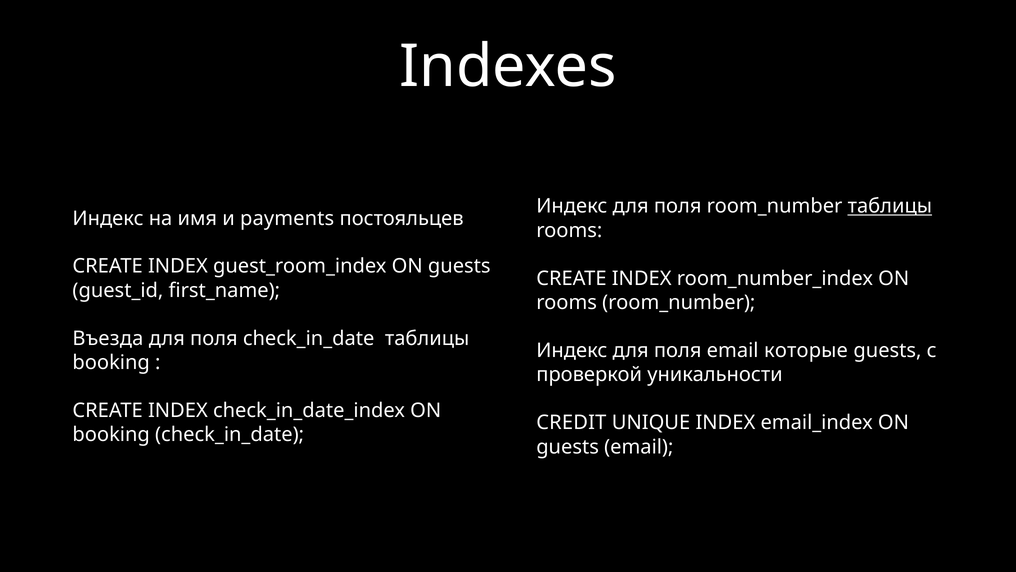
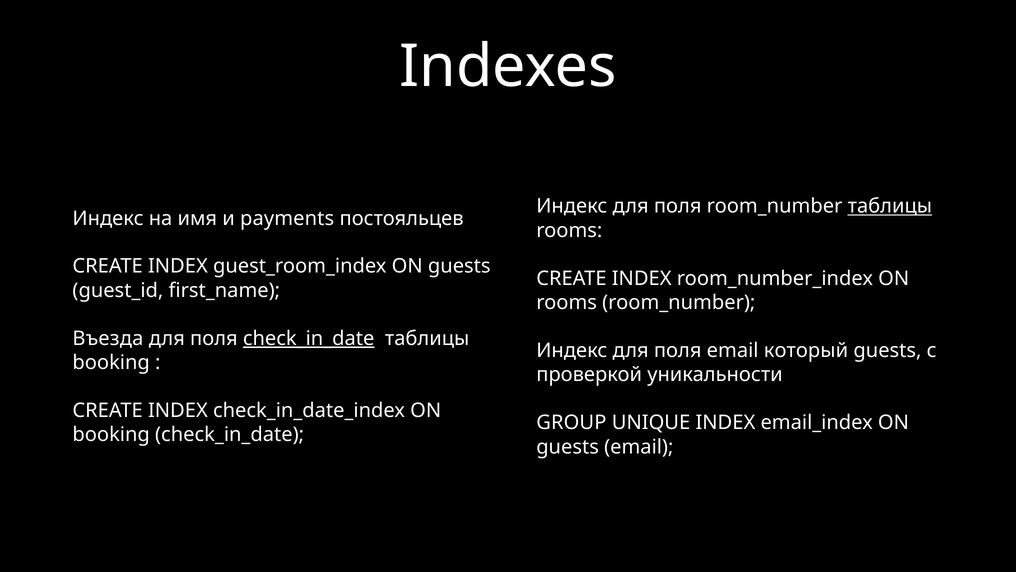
check_in_date at (309, 338) underline: none -> present
которые: которые -> который
CREDIT: CREDIT -> GROUP
